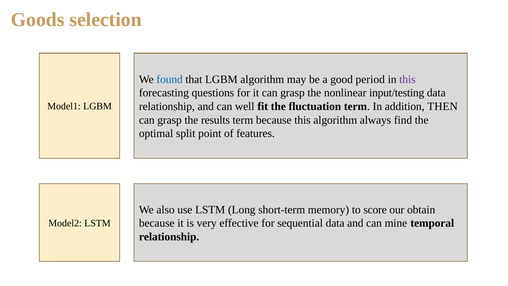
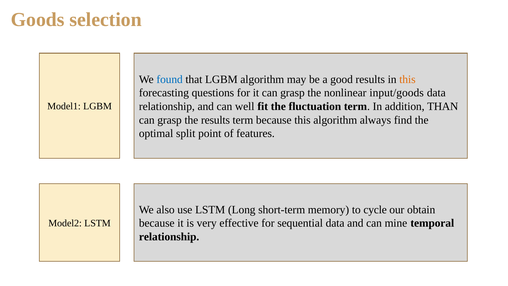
good period: period -> results
this at (407, 79) colour: purple -> orange
input/testing: input/testing -> input/goods
THEN: THEN -> THAN
score: score -> cycle
